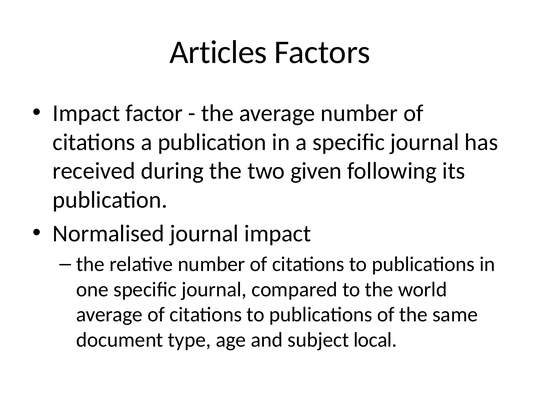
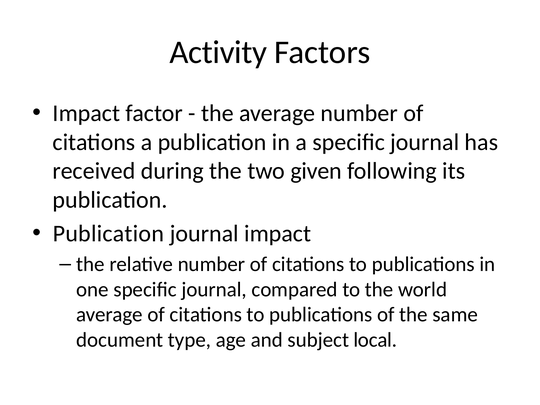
Articles: Articles -> Activity
Normalised at (109, 233): Normalised -> Publication
